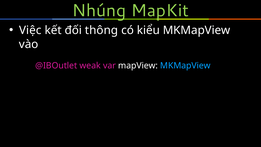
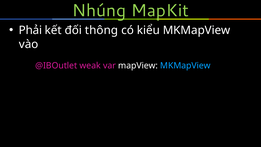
Việc: Việc -> Phải
